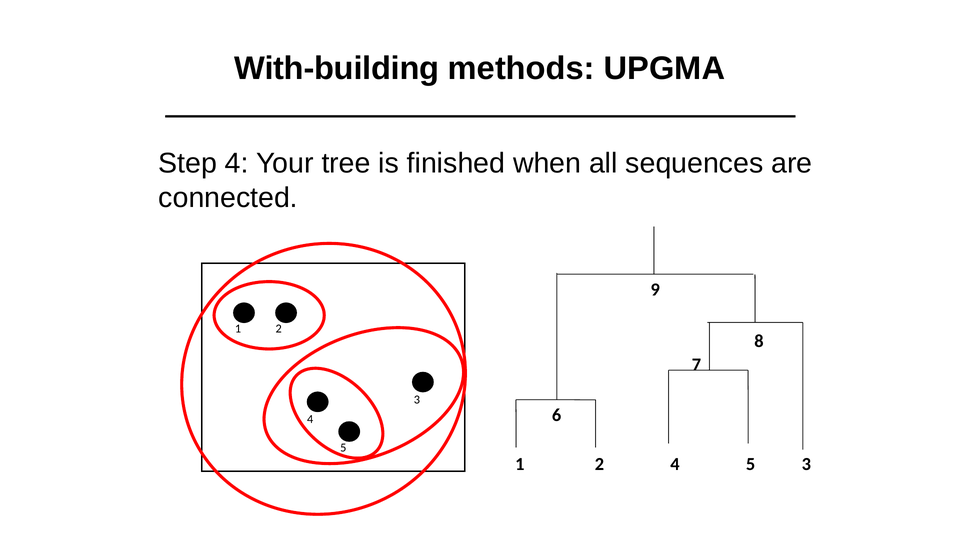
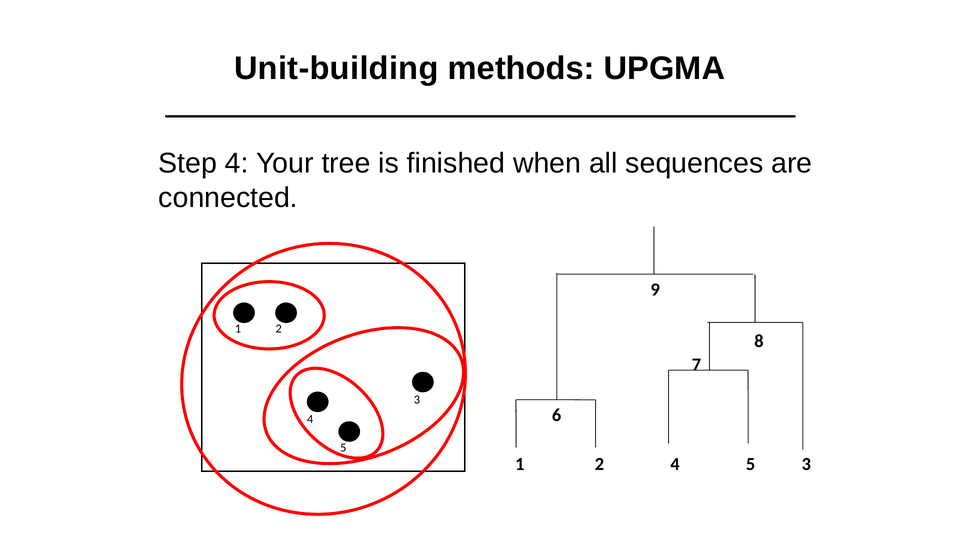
With-building: With-building -> Unit-building
